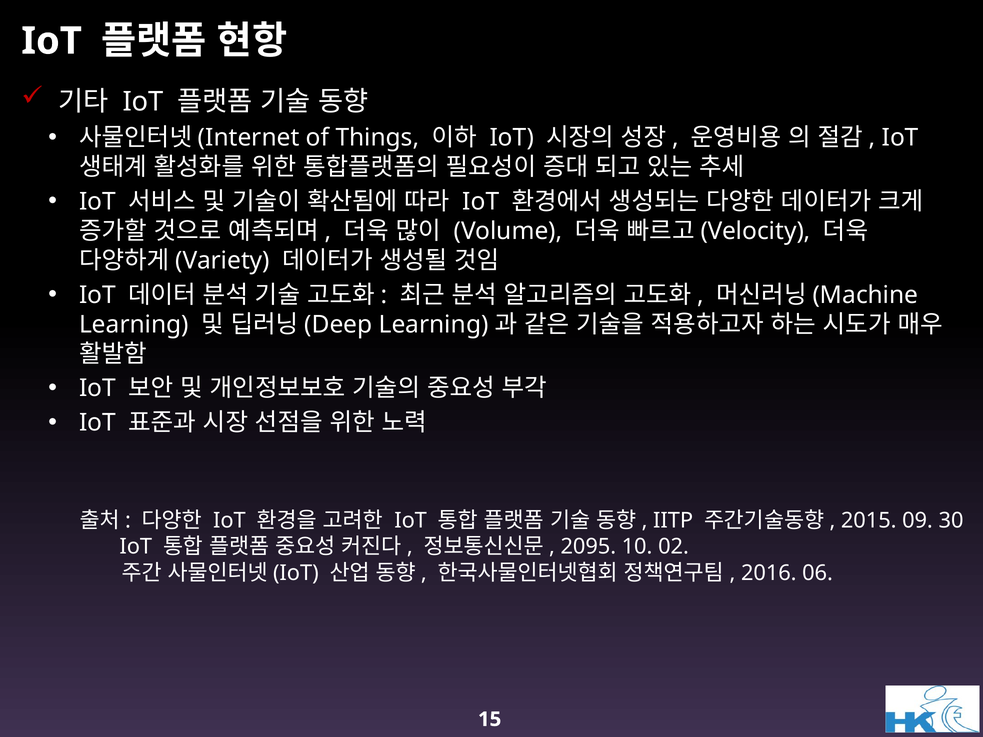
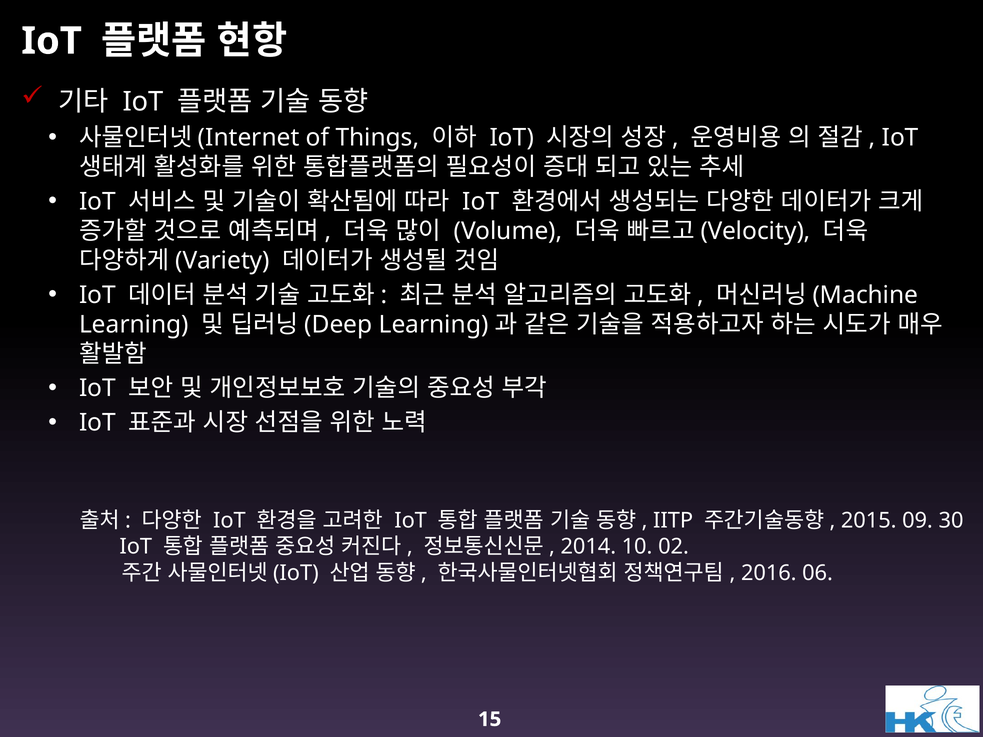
2095: 2095 -> 2014
